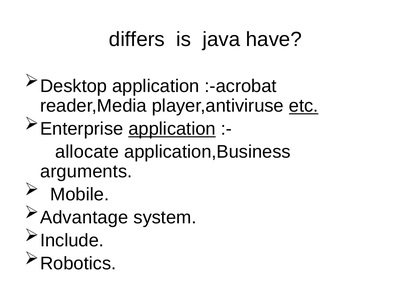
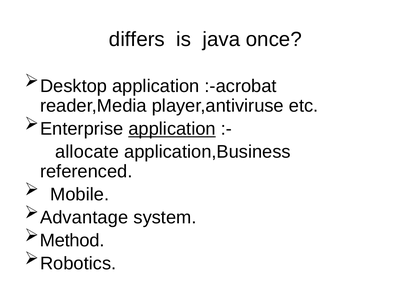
have: have -> once
etc underline: present -> none
arguments: arguments -> referenced
Include: Include -> Method
